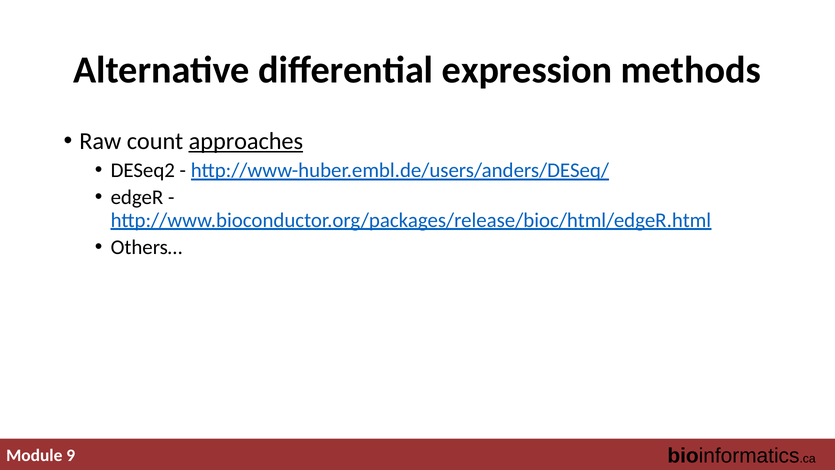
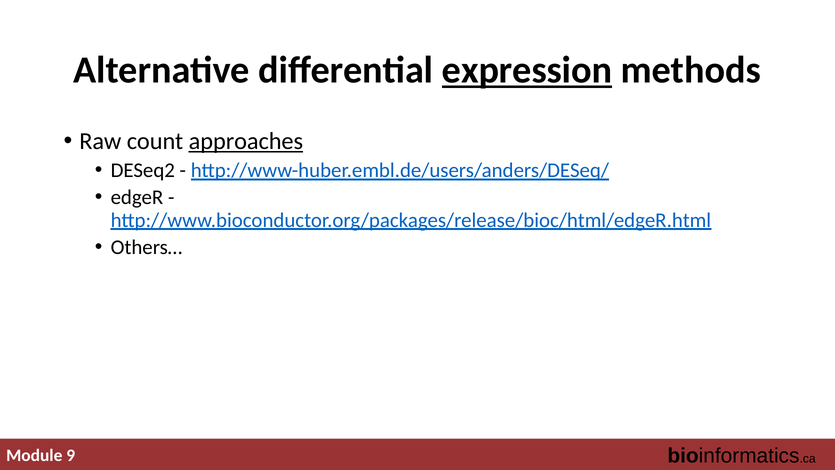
expression underline: none -> present
